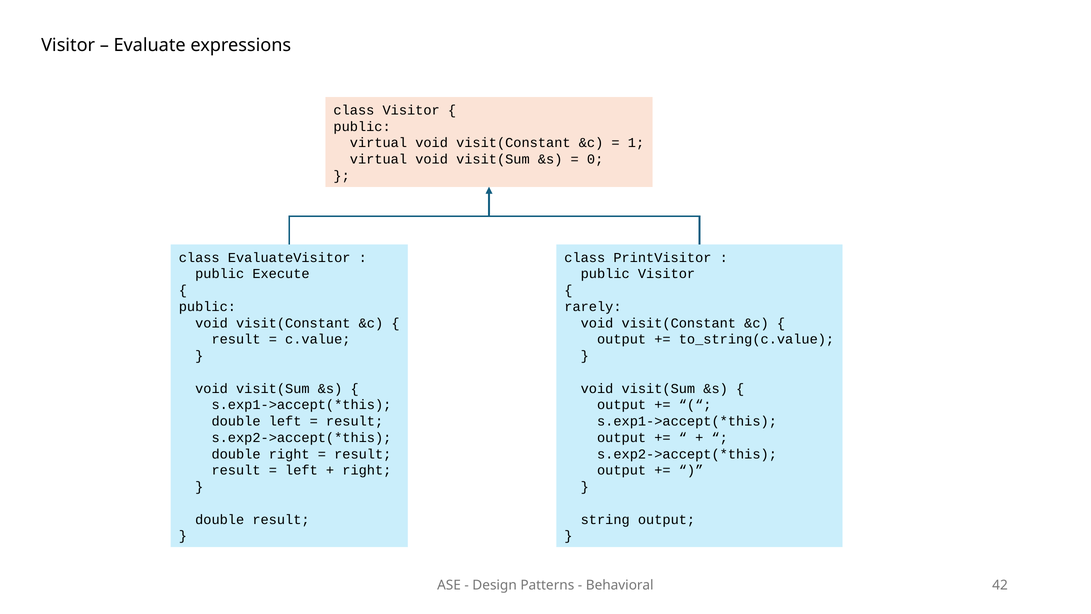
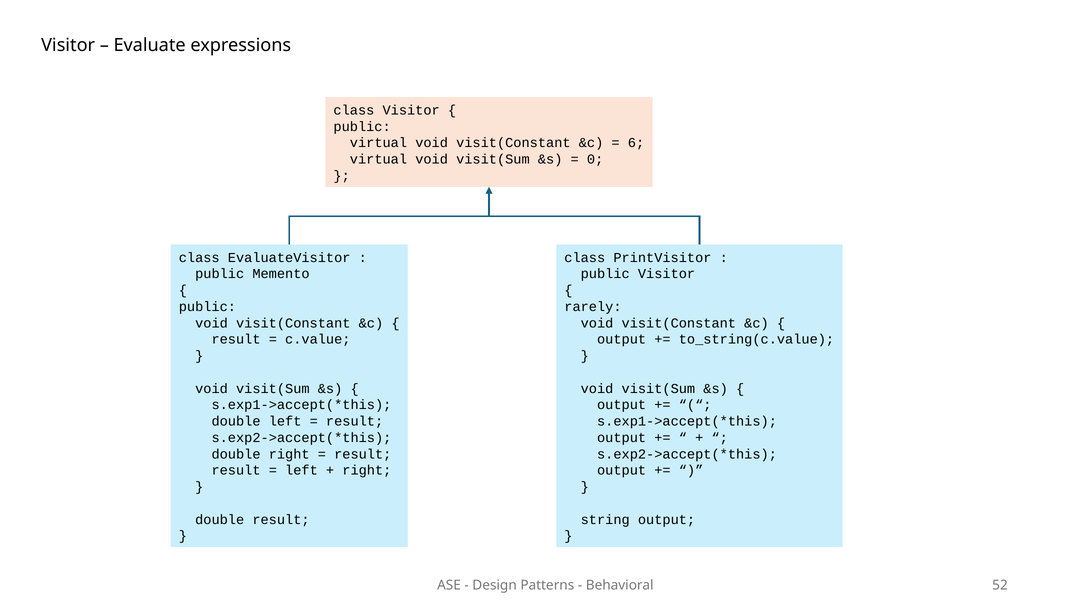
1: 1 -> 6
Execute: Execute -> Memento
42: 42 -> 52
